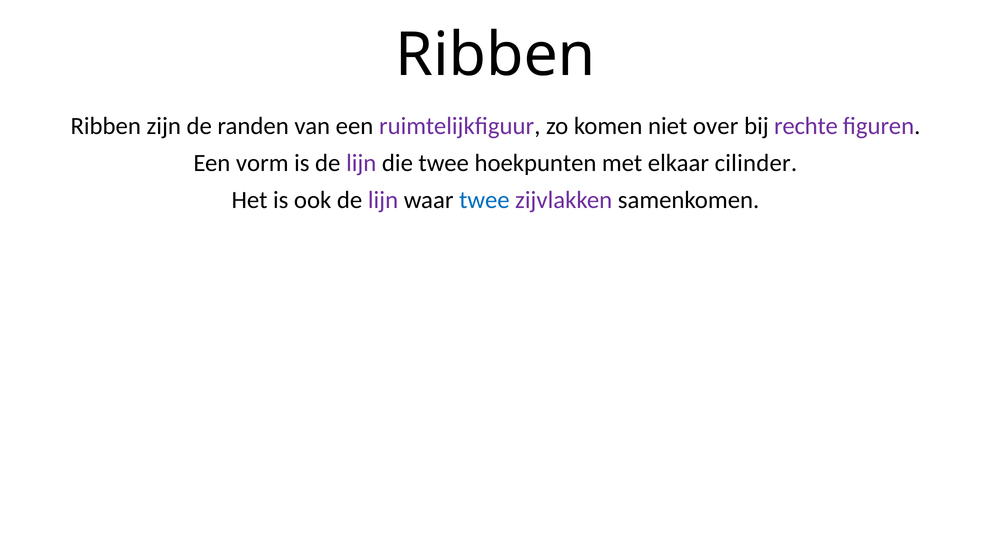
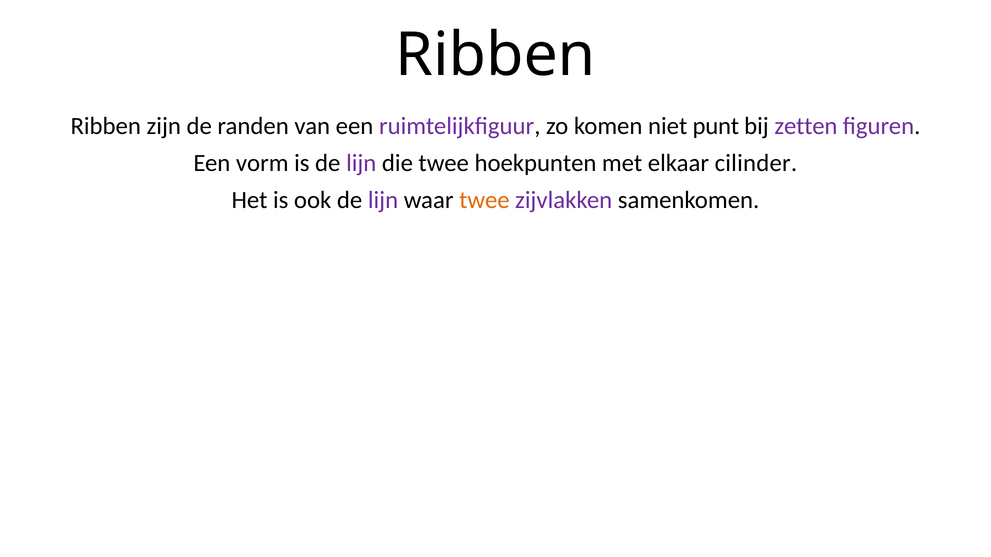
over: over -> punt
rechte: rechte -> zetten
twee at (484, 200) colour: blue -> orange
